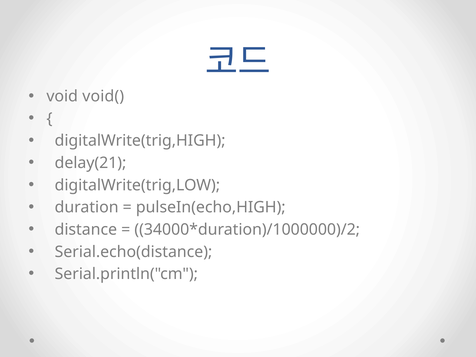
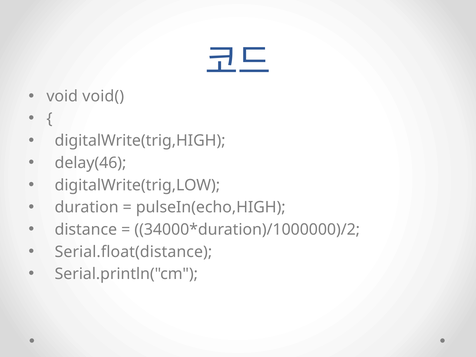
delay(21: delay(21 -> delay(46
Serial.echo(distance: Serial.echo(distance -> Serial.float(distance
